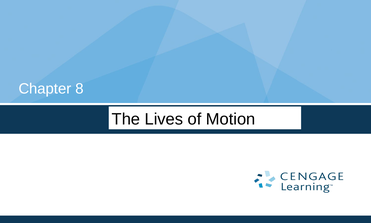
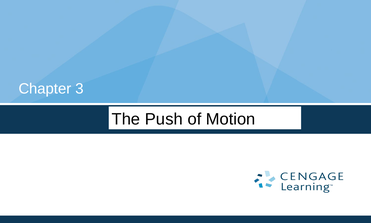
8: 8 -> 3
Lives: Lives -> Push
